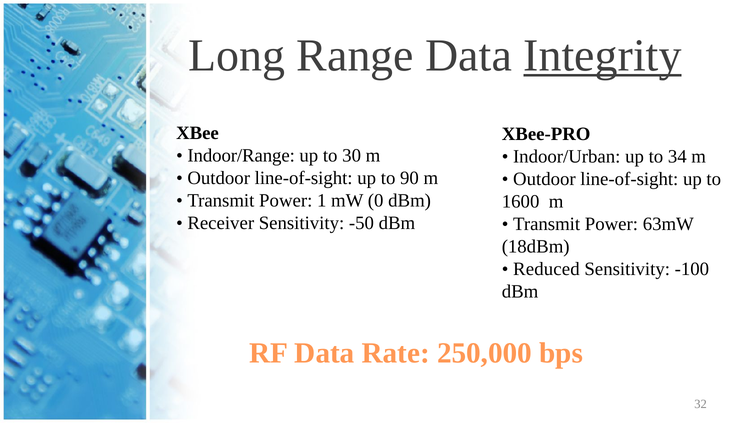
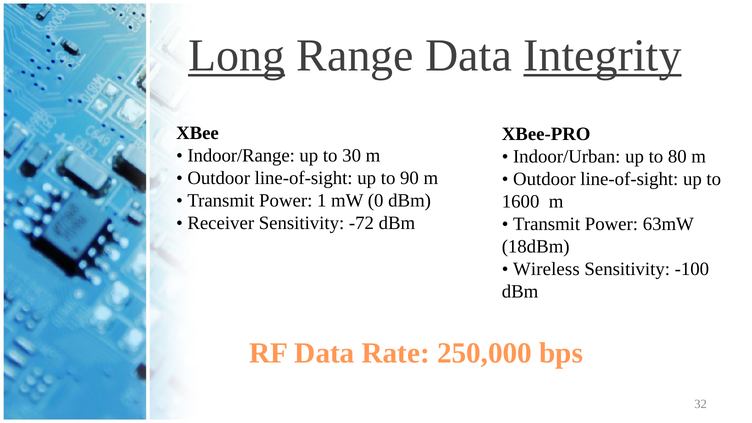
Long underline: none -> present
34: 34 -> 80
-50: -50 -> -72
Reduced: Reduced -> Wireless
